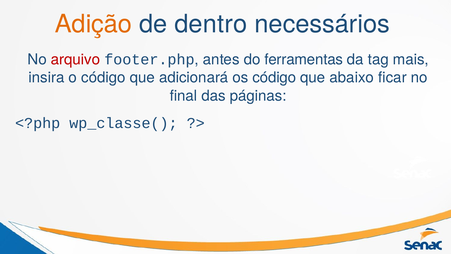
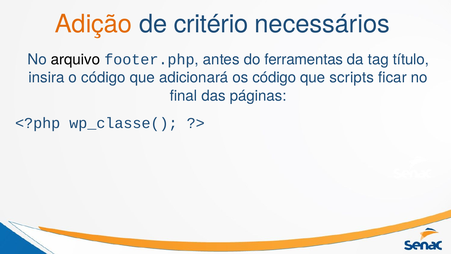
dentro: dentro -> critério
arquivo colour: red -> black
mais: mais -> título
abaixo: abaixo -> scripts
